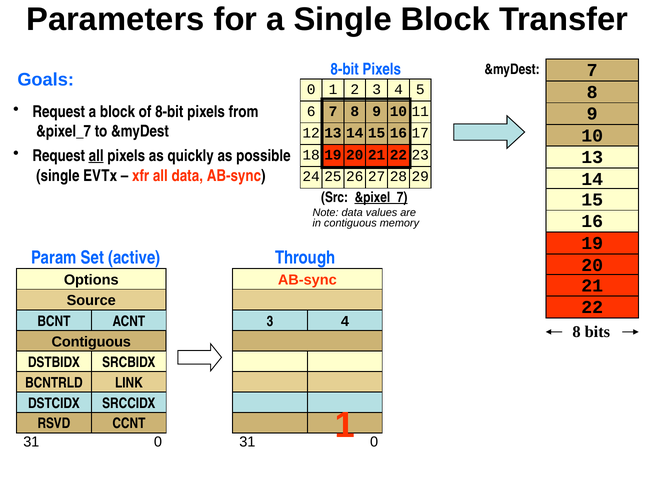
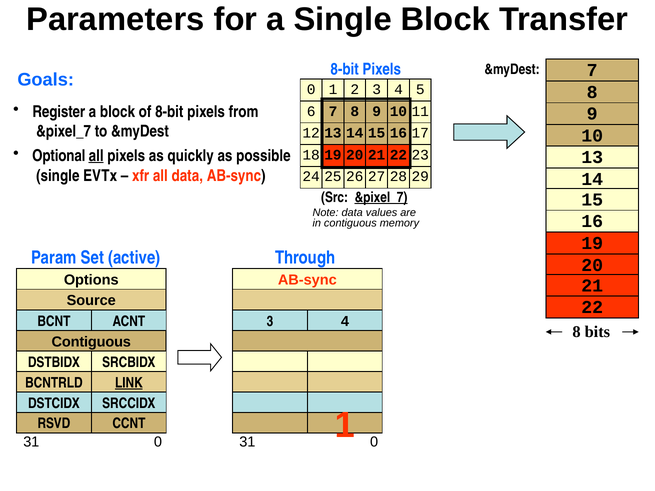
Request at (59, 112): Request -> Register
Request at (59, 156): Request -> Optional
LINK underline: none -> present
